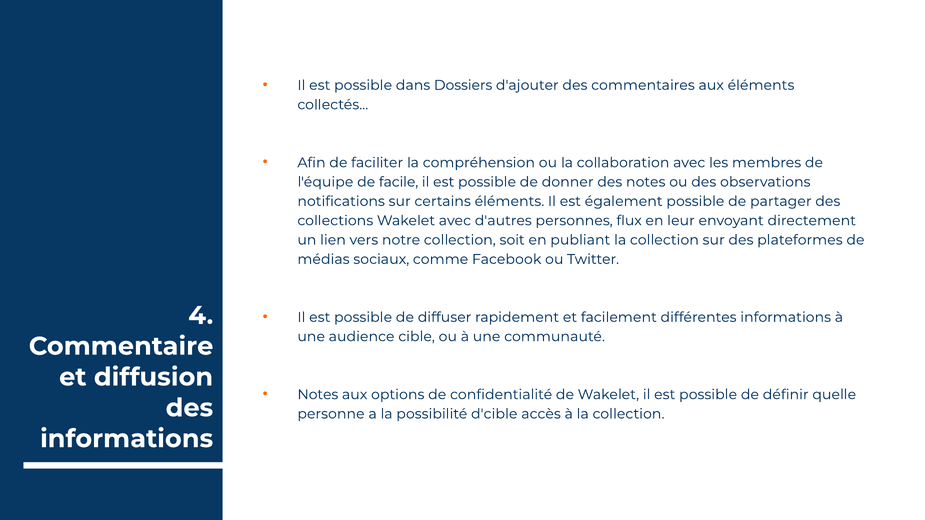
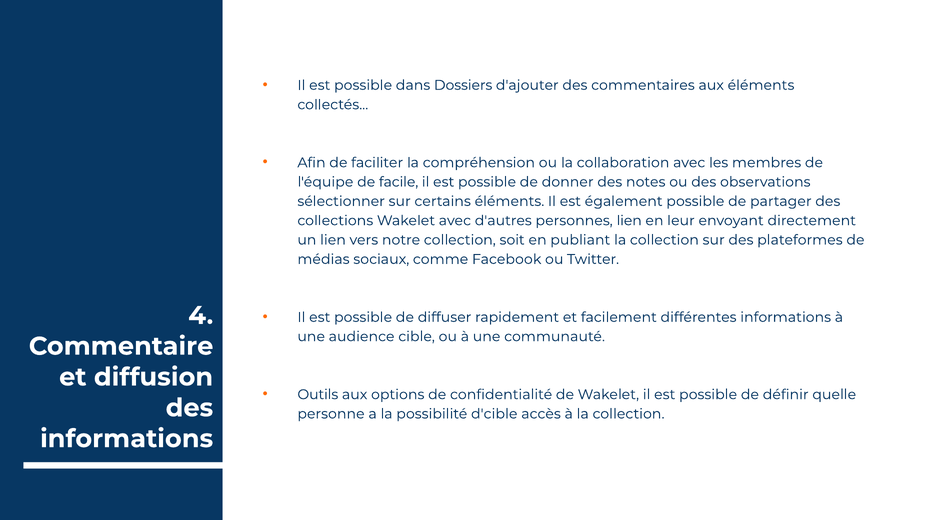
notifications: notifications -> sélectionner
personnes flux: flux -> lien
Notes at (318, 395): Notes -> Outils
